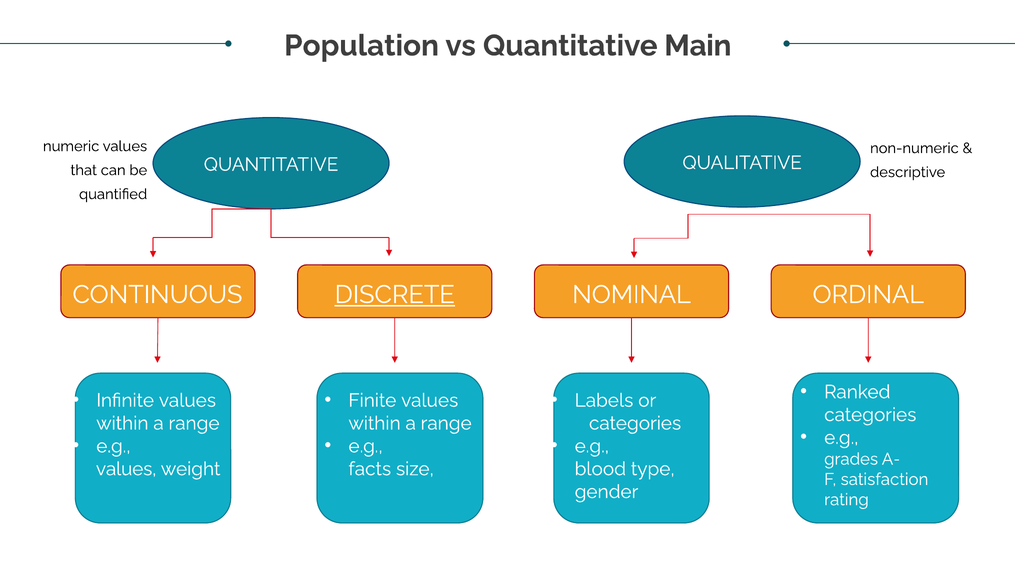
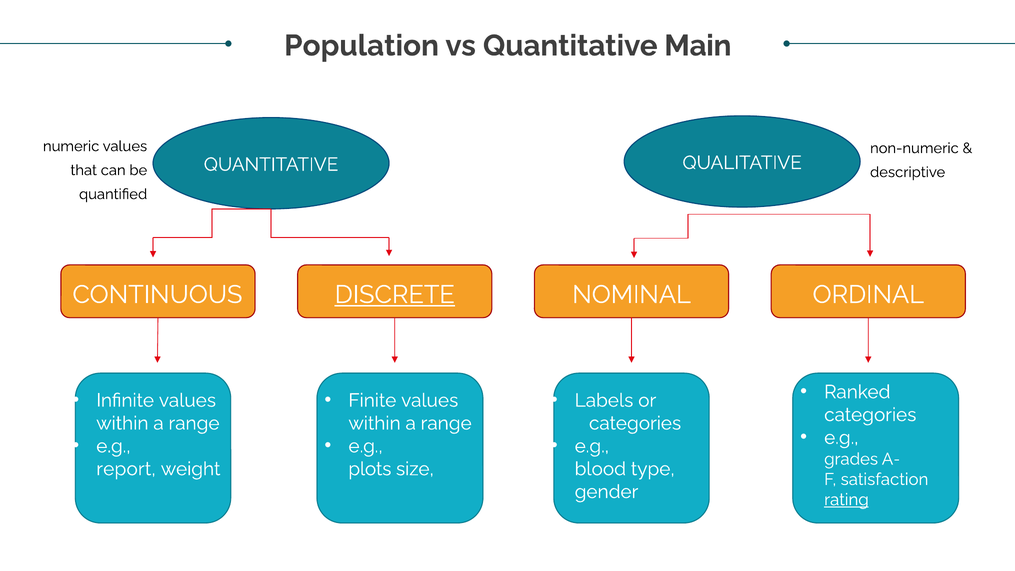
values at (126, 469): values -> report
facts: facts -> plots
rating underline: none -> present
